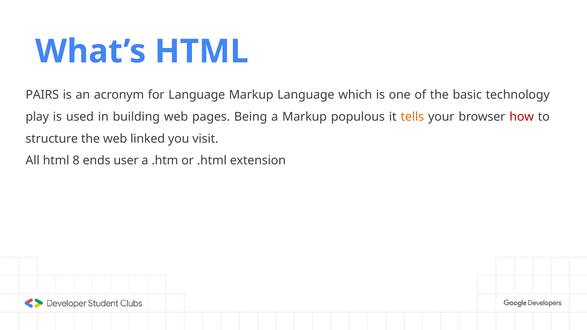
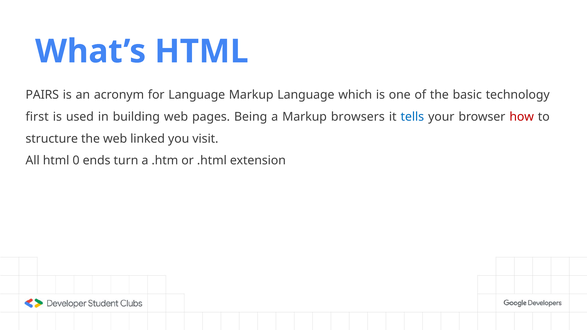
play: play -> first
populous: populous -> browsers
tells colour: orange -> blue
8: 8 -> 0
user: user -> turn
